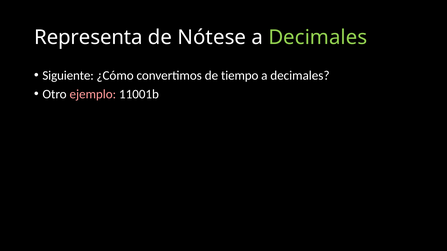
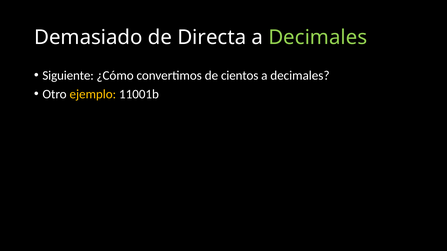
Representa: Representa -> Demasiado
Nótese: Nótese -> Directa
tiempo: tiempo -> cientos
ejemplo colour: pink -> yellow
